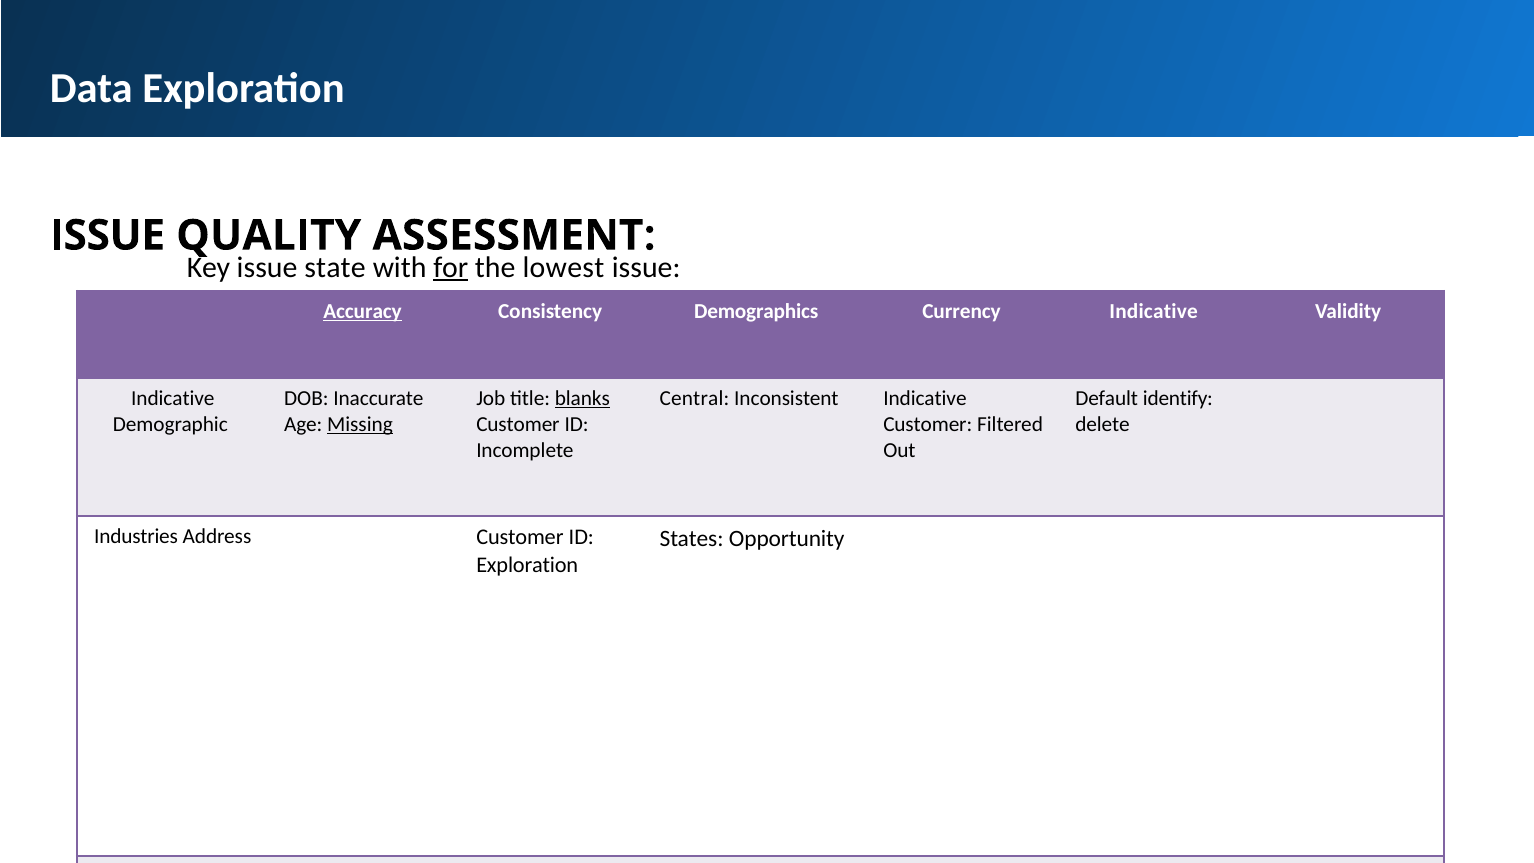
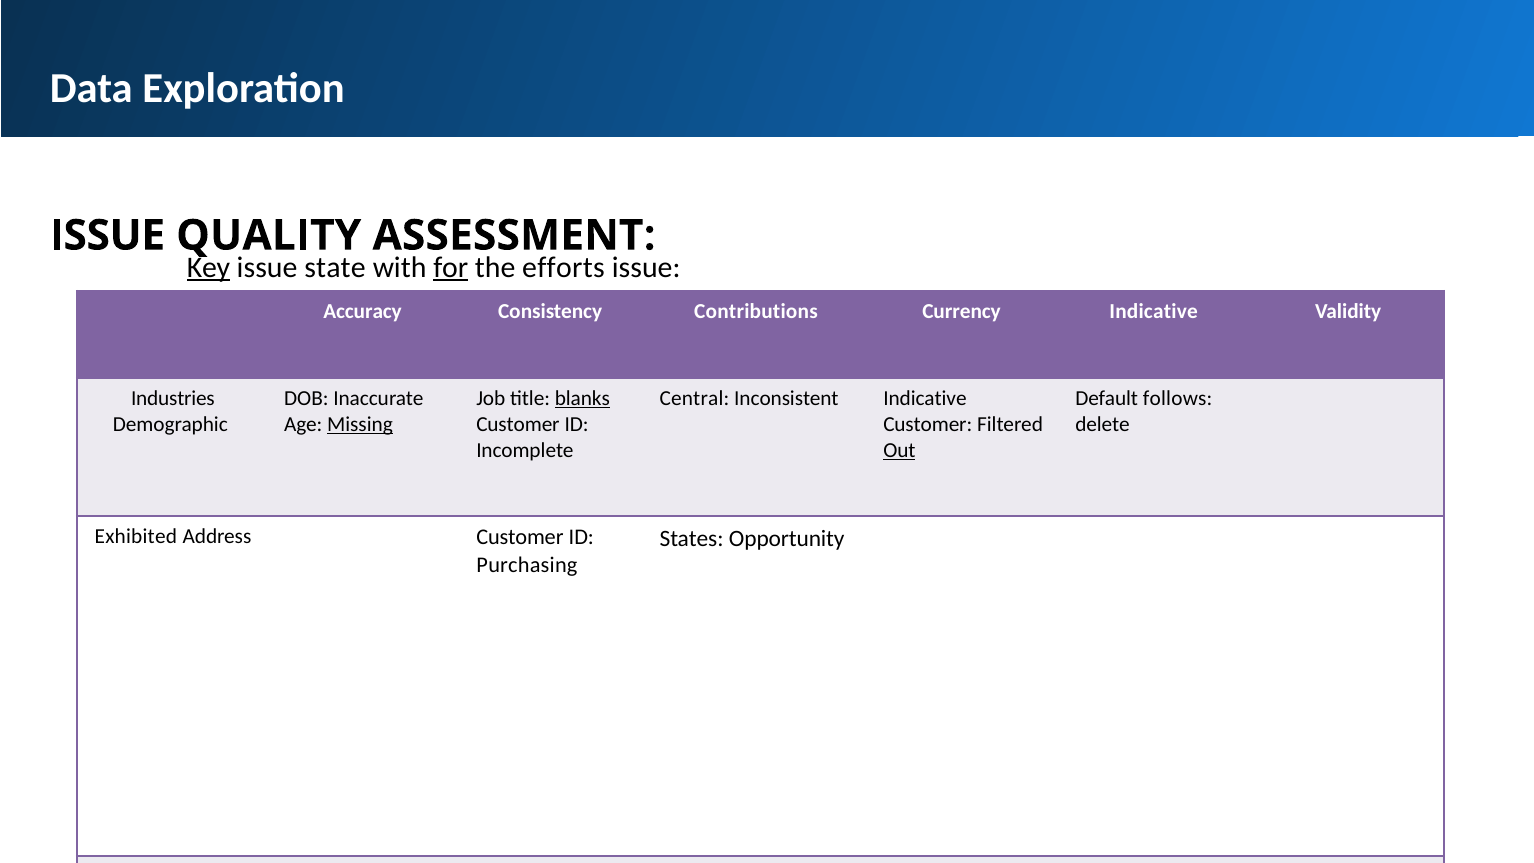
Key underline: none -> present
lowest: lowest -> efforts
Accuracy underline: present -> none
Demographics: Demographics -> Contributions
Indicative at (173, 399): Indicative -> Industries
identify: identify -> follows
Out at (899, 450) underline: none -> present
Industries: Industries -> Exhibited
Exploration at (527, 565): Exploration -> Purchasing
